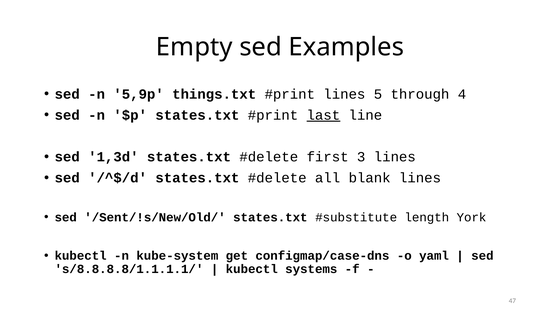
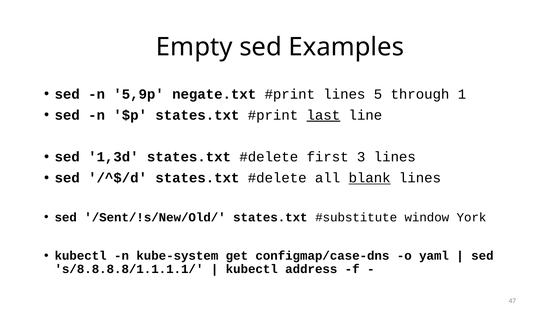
things.txt: things.txt -> negate.txt
4: 4 -> 1
blank underline: none -> present
length: length -> window
systems: systems -> address
